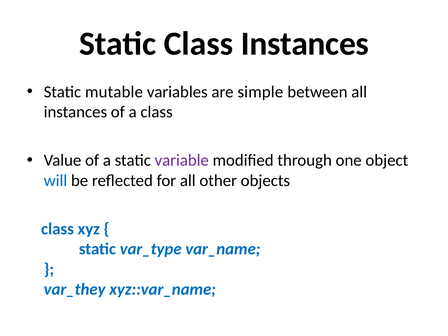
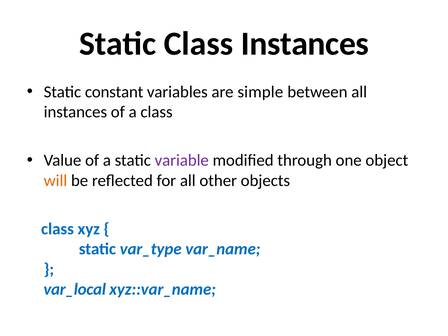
mutable: mutable -> constant
will colour: blue -> orange
var_they: var_they -> var_local
